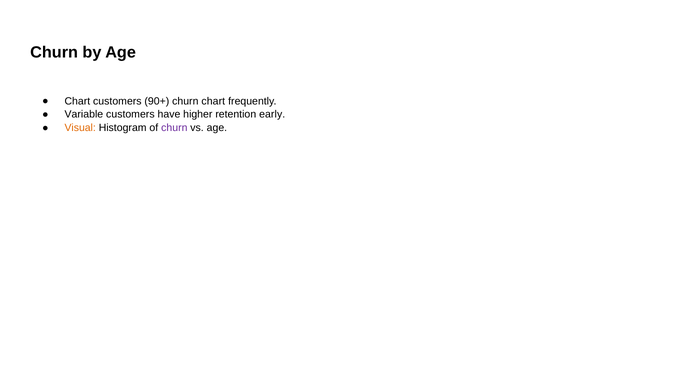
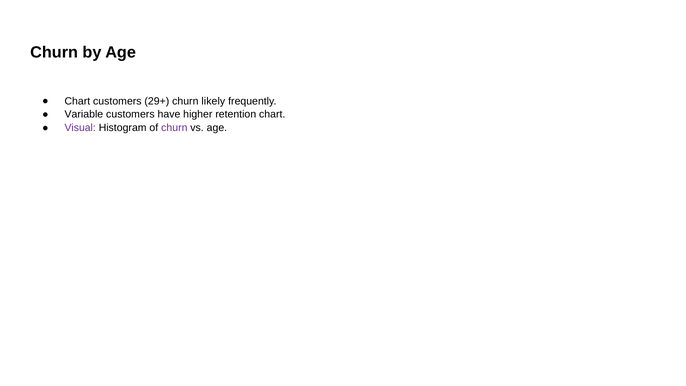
90+: 90+ -> 29+
churn chart: chart -> likely
retention early: early -> chart
Visual colour: orange -> purple
